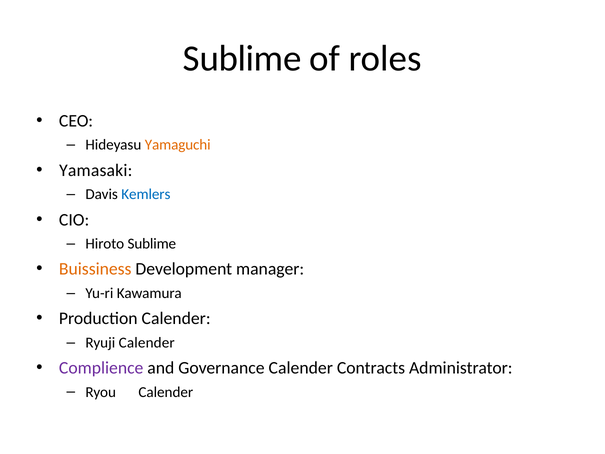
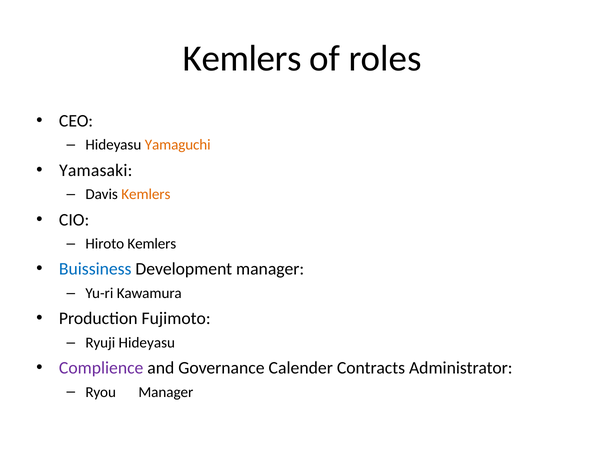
Sublime at (242, 59): Sublime -> Kemlers
Kemlers at (146, 194) colour: blue -> orange
Hiroto Sublime: Sublime -> Kemlers
Buissiness colour: orange -> blue
Production Calender: Calender -> Fujimoto
Ryuji Calender: Calender -> Hideyasu
Ryou Calender: Calender -> Manager
